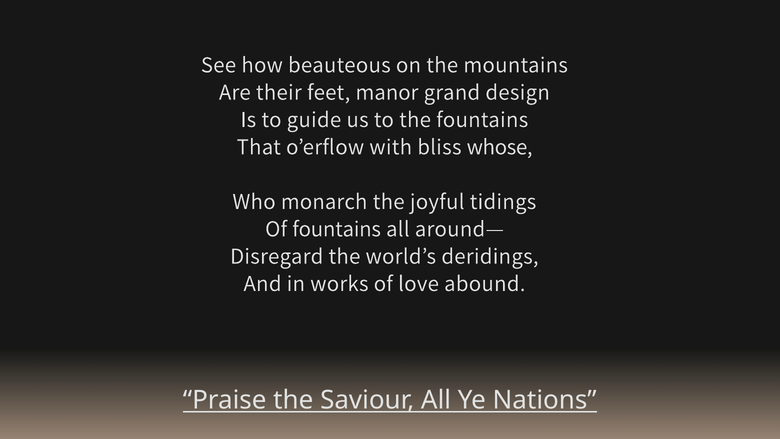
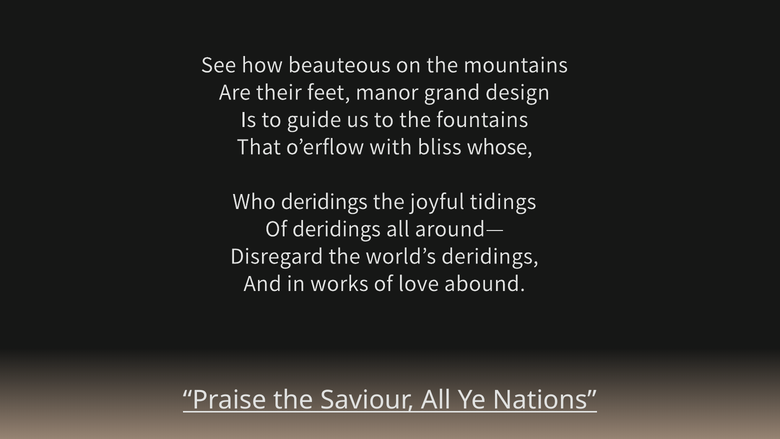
Who monarch: monarch -> deridings
Of fountains: fountains -> deridings
